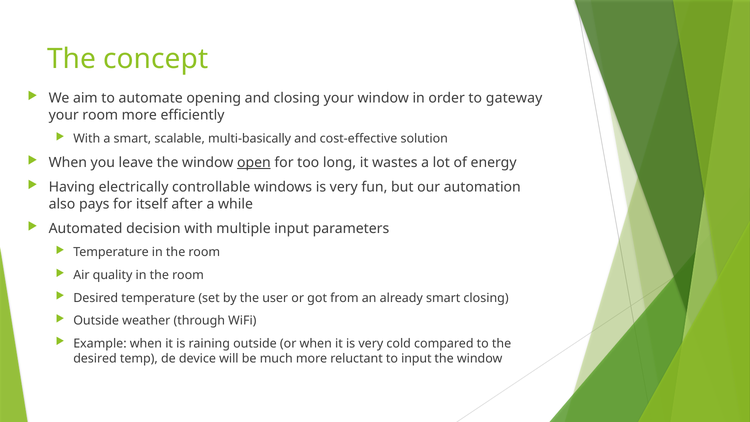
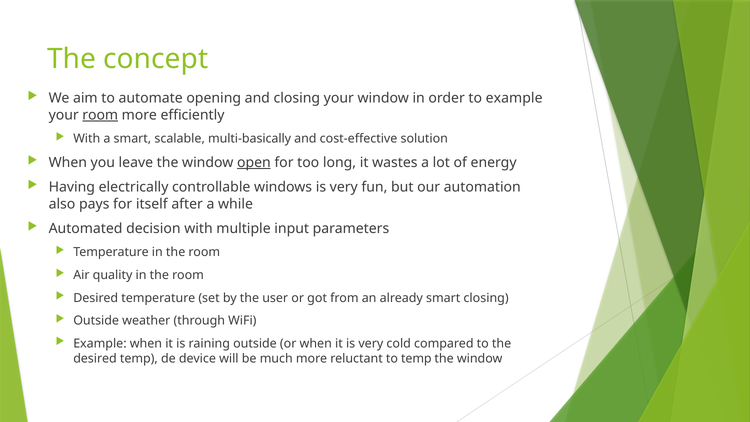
to gateway: gateway -> example
room at (100, 115) underline: none -> present
to input: input -> temp
